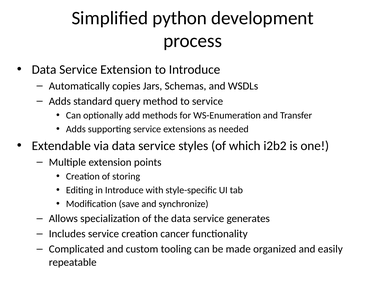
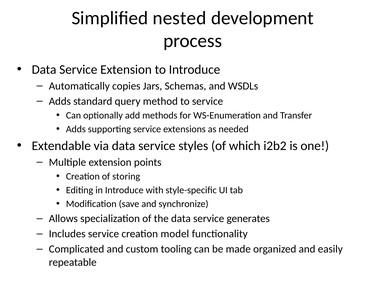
python: python -> nested
cancer: cancer -> model
